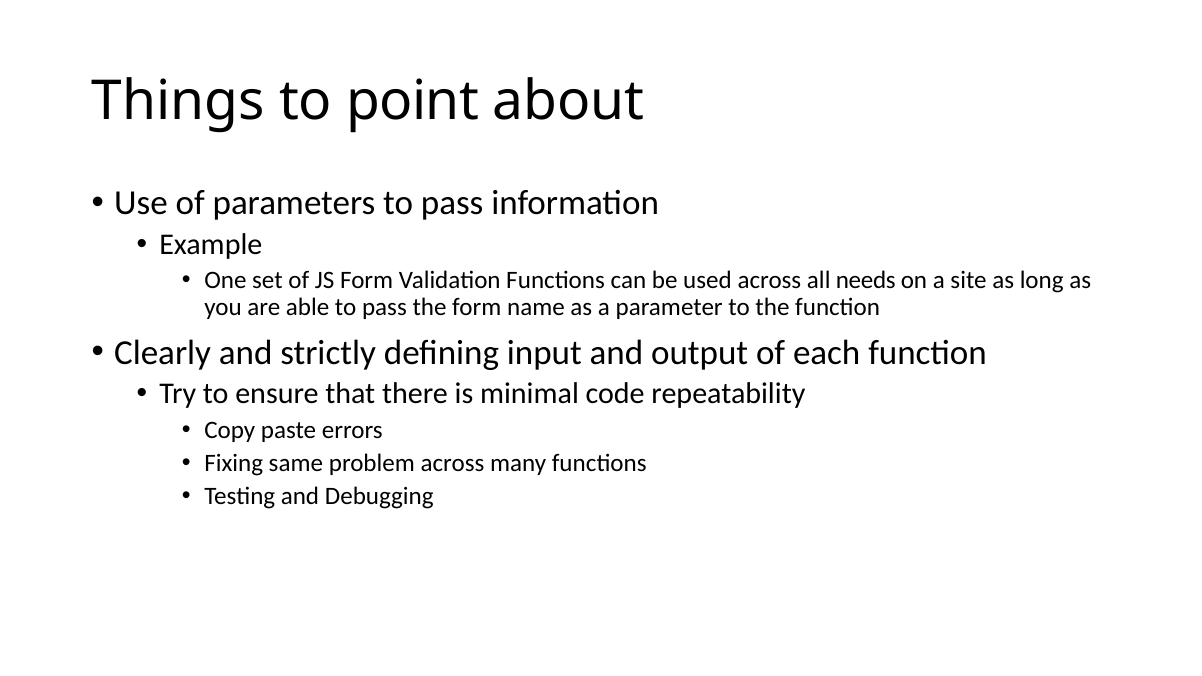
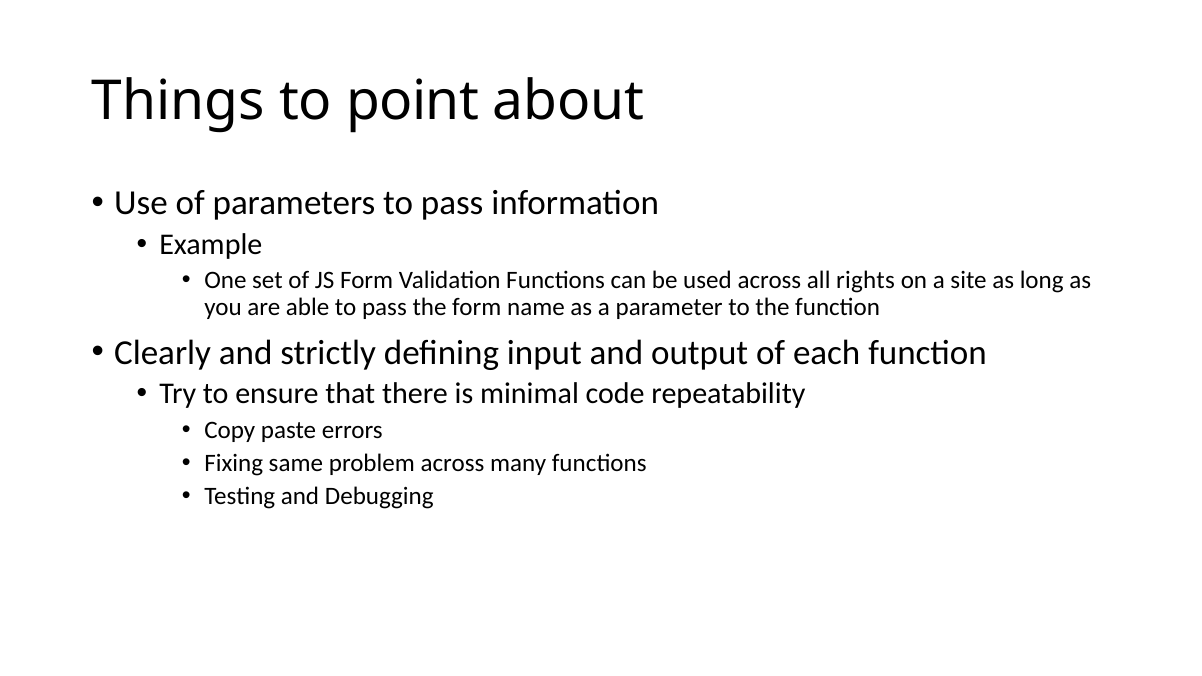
needs: needs -> rights
